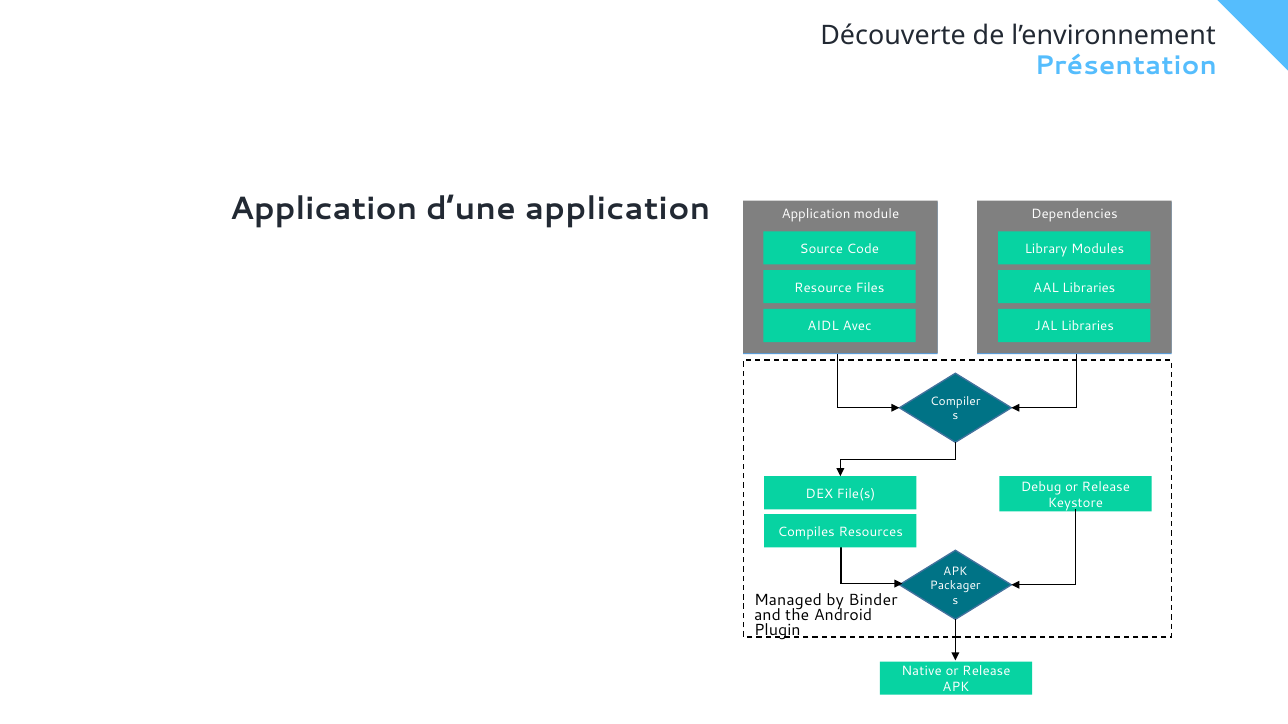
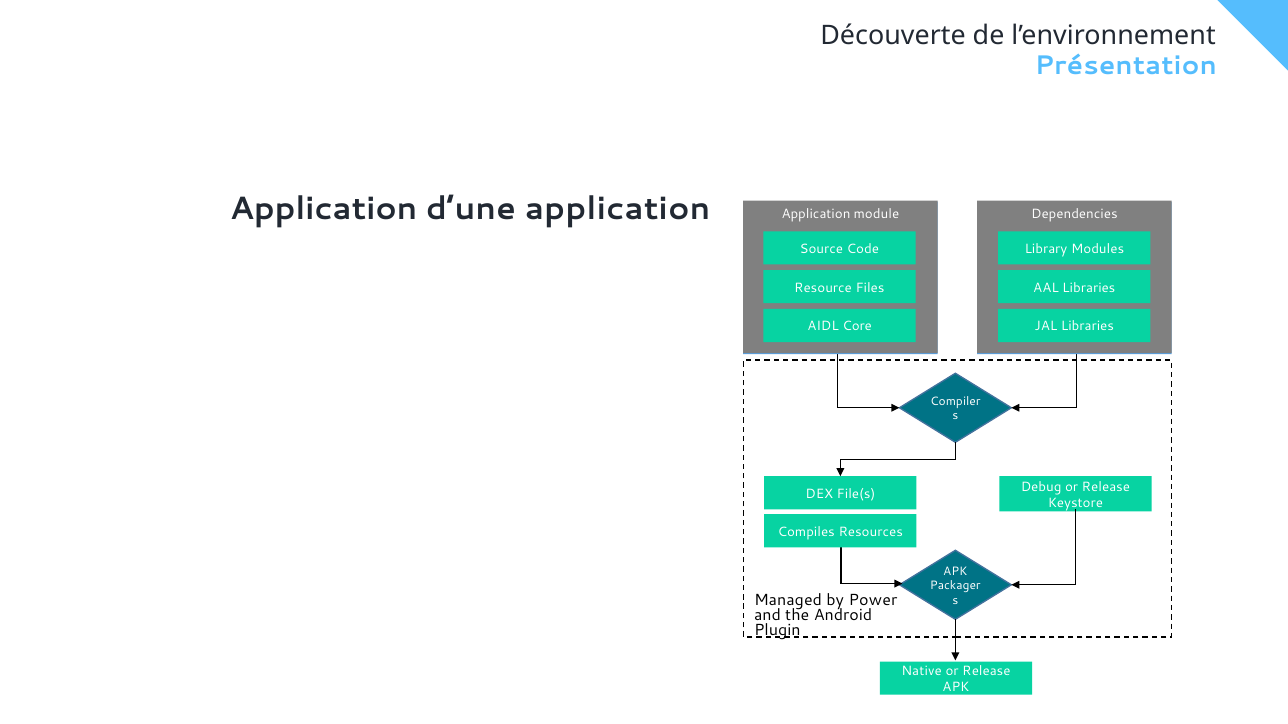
Avec: Avec -> Core
Binder: Binder -> Power
